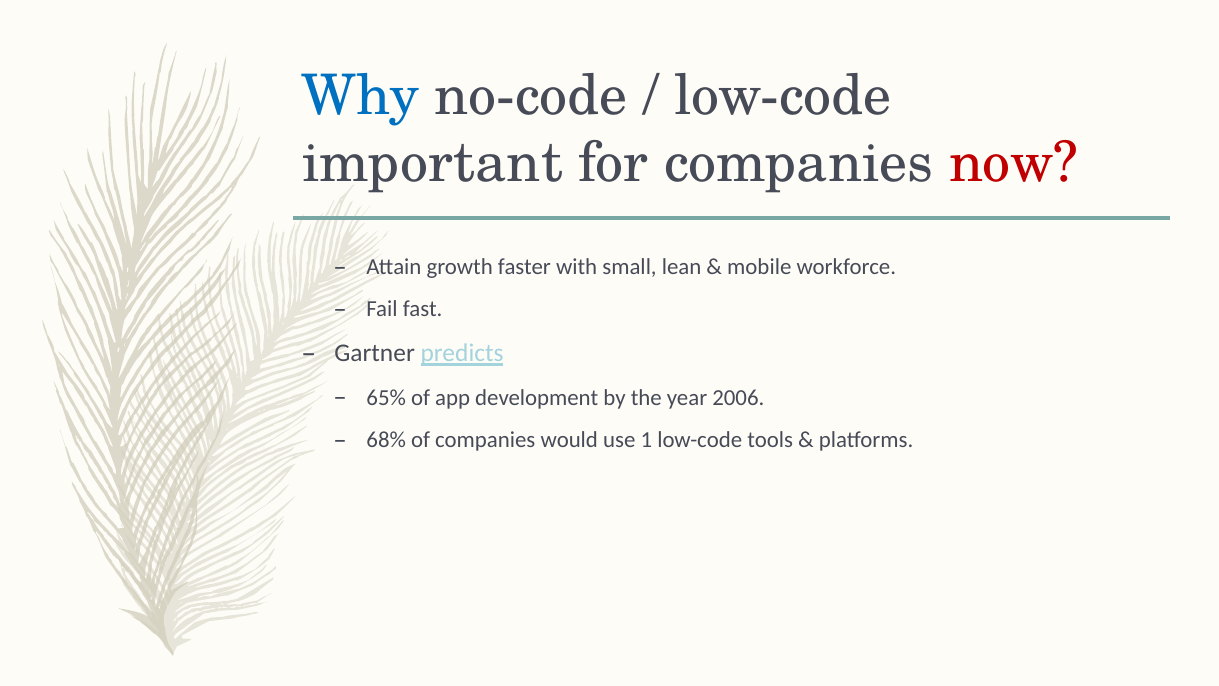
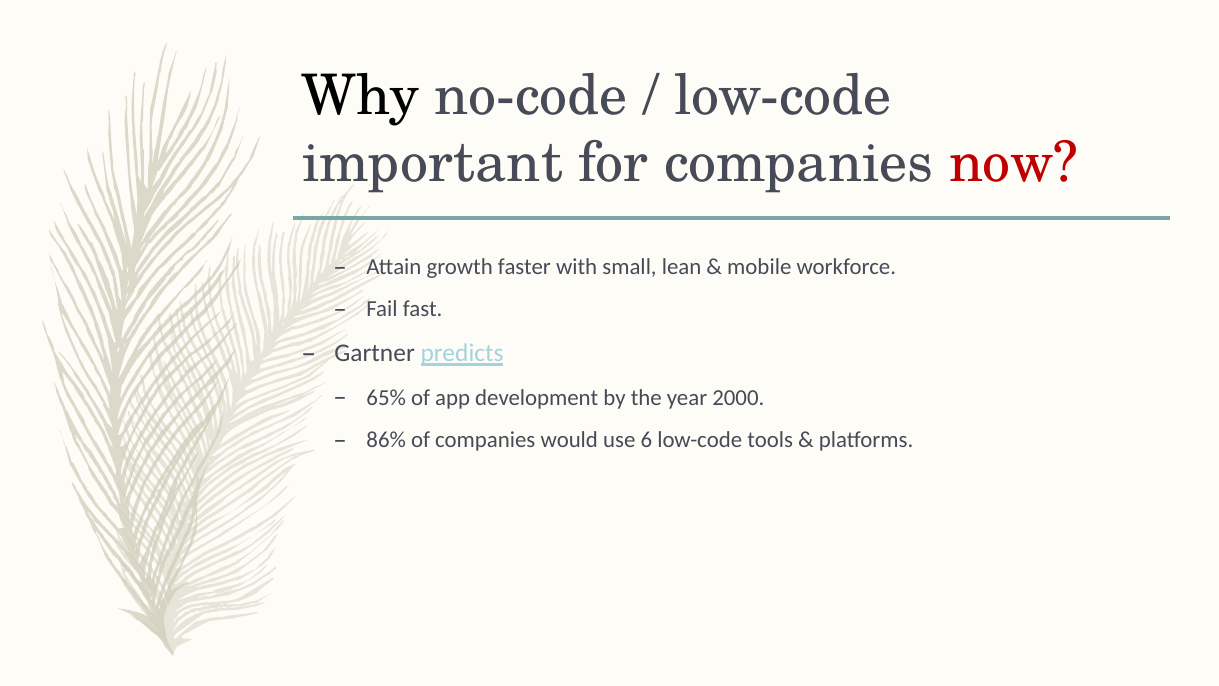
Why colour: blue -> black
2006: 2006 -> 2000
68%: 68% -> 86%
1: 1 -> 6
